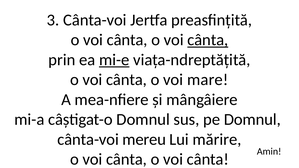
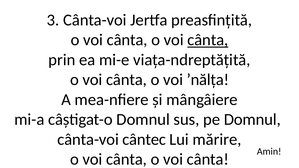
mi-e underline: present -> none
mare: mare -> ʼnălța
mereu: mereu -> cântec
